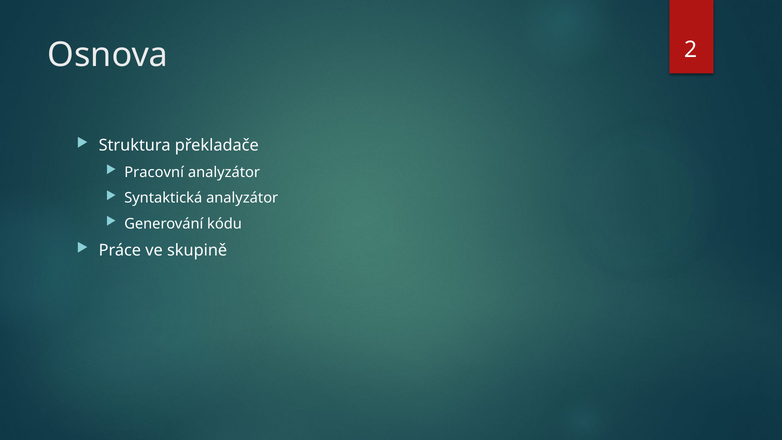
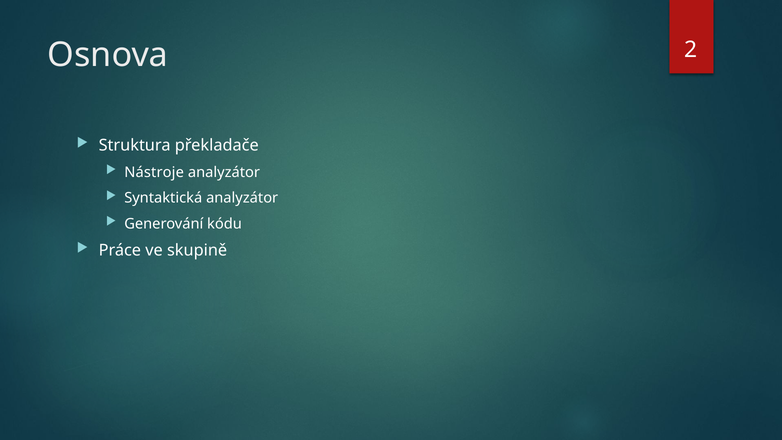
Pracovní: Pracovní -> Nástroje
